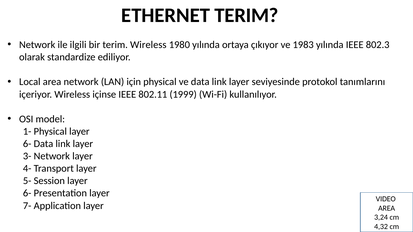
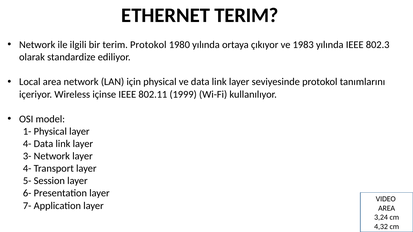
terim Wireless: Wireless -> Protokol
6- at (27, 144): 6- -> 4-
